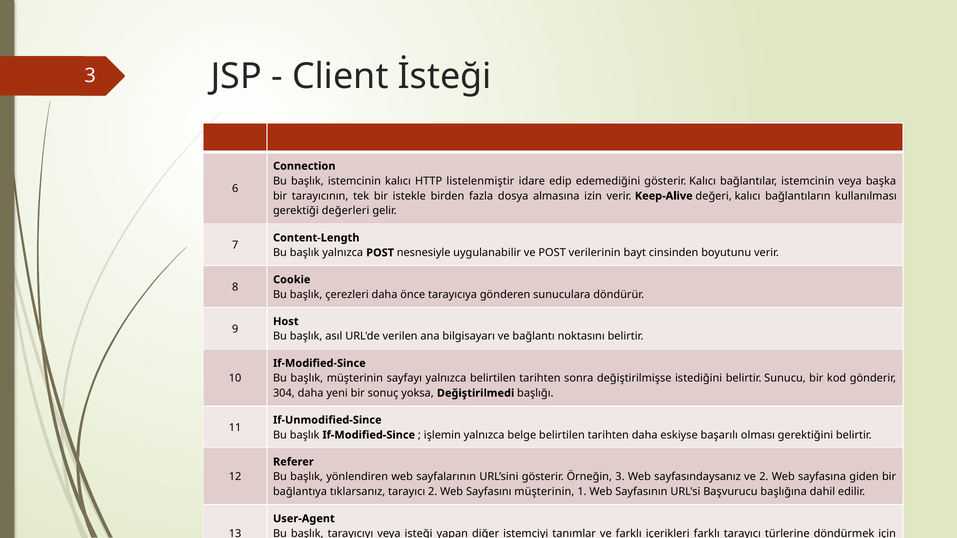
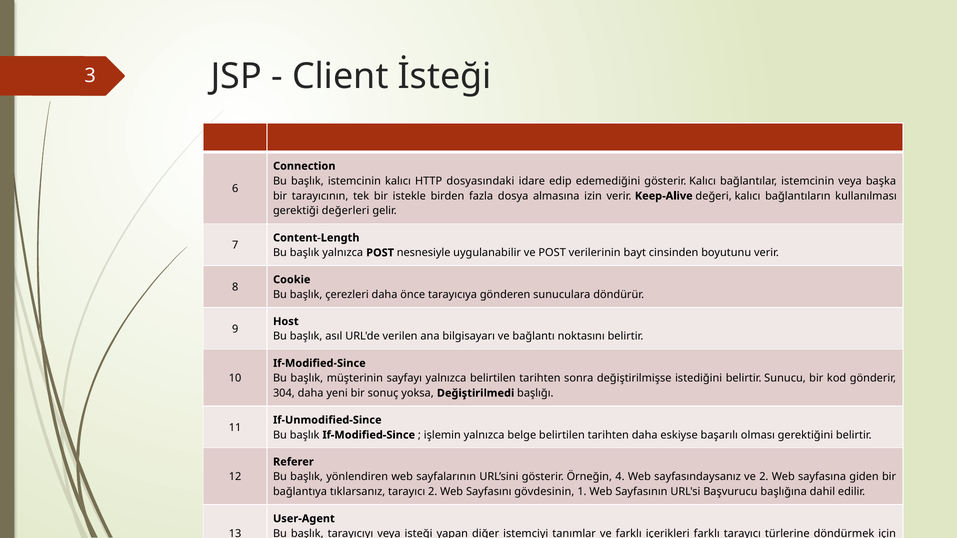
listelenmiştir: listelenmiştir -> dosyasındaki
Örneğin 3: 3 -> 4
Sayfasını müşterinin: müşterinin -> gövdesinin
